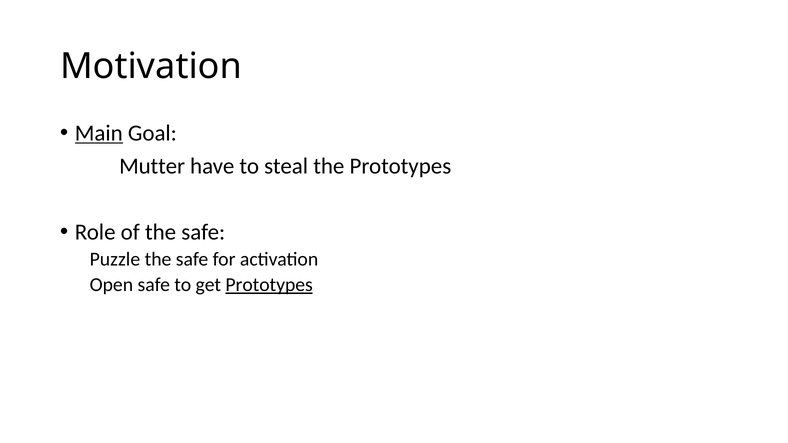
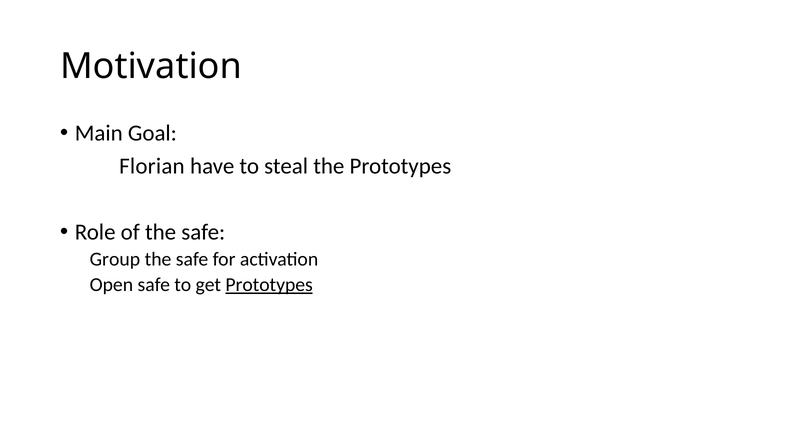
Main underline: present -> none
Mutter: Mutter -> Florian
Puzzle: Puzzle -> Group
